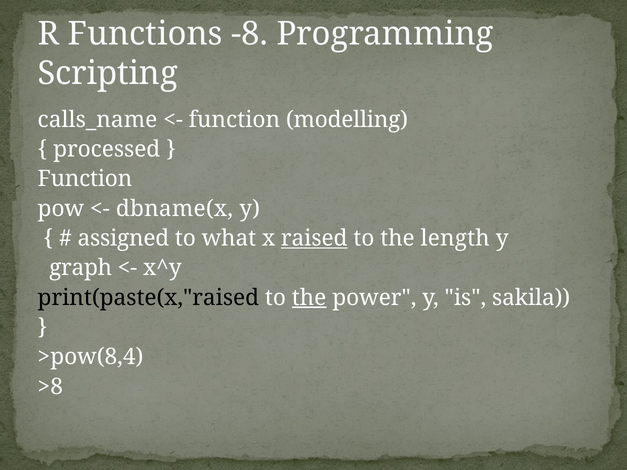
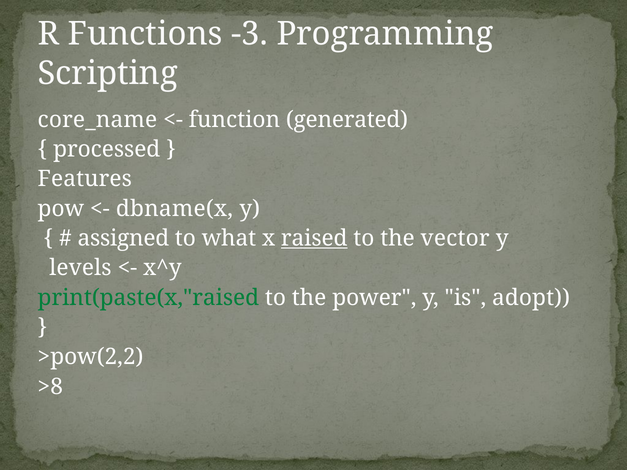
-8: -8 -> -3
calls_name: calls_name -> core_name
modelling: modelling -> generated
Function at (85, 179): Function -> Features
length: length -> vector
graph: graph -> levels
print(paste(x,"raised colour: black -> green
the at (309, 298) underline: present -> none
sakila: sakila -> adopt
>pow(8,4: >pow(8,4 -> >pow(2,2
